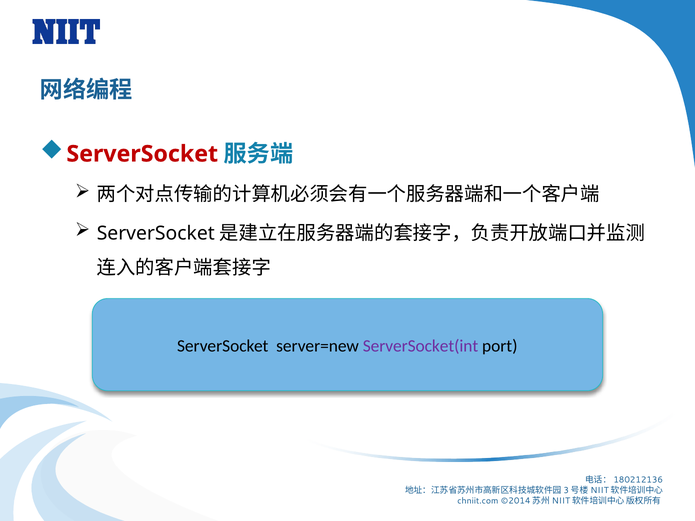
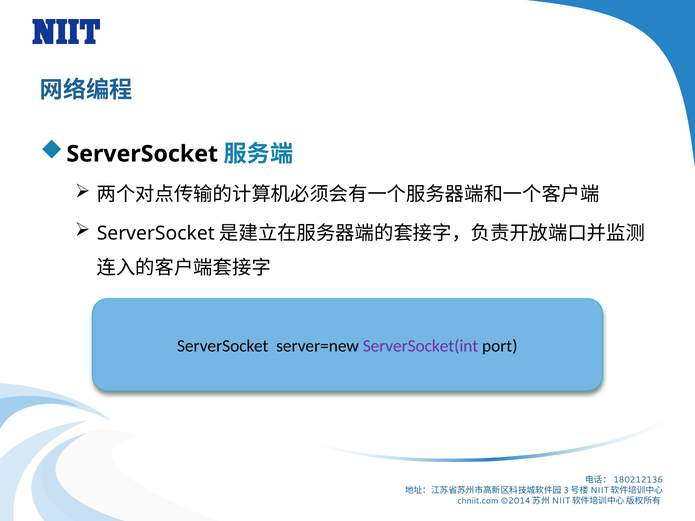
ServerSocket at (142, 154) colour: red -> black
